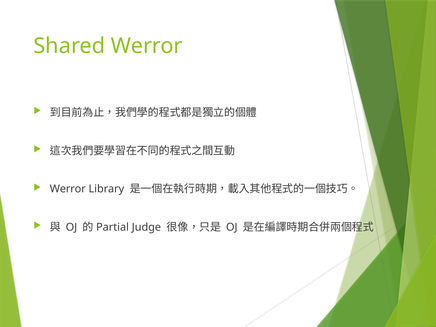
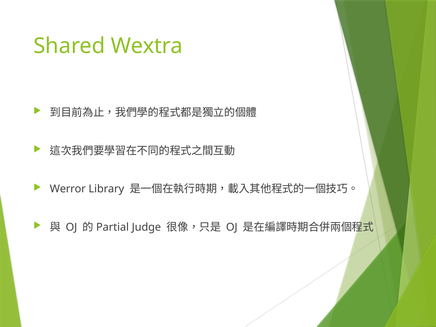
Shared Werror: Werror -> Wextra
